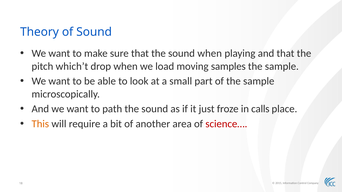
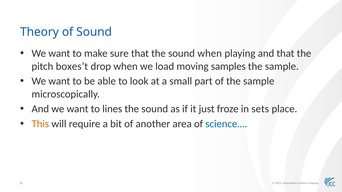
which’t: which’t -> boxes’t
path: path -> lines
calls: calls -> sets
science… colour: red -> blue
